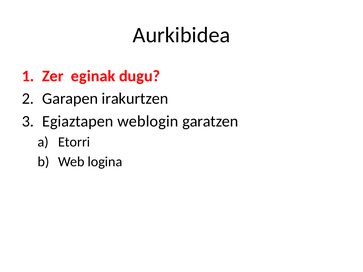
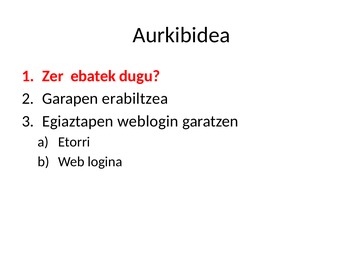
eginak: eginak -> ebatek
irakurtzen: irakurtzen -> erabiltzea
